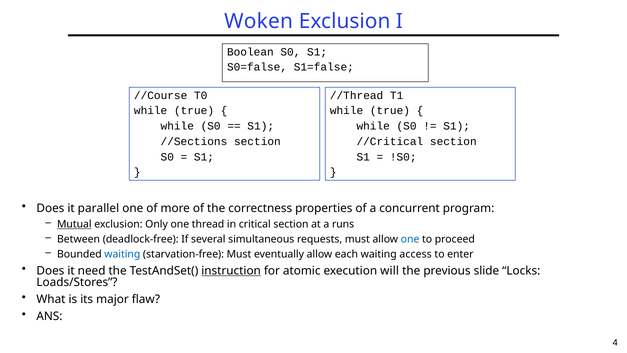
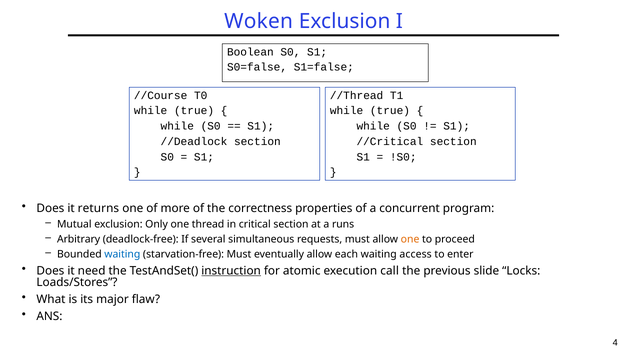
//Sections: //Sections -> //Deadlock
parallel: parallel -> returns
Mutual underline: present -> none
Between: Between -> Arbitrary
one at (410, 239) colour: blue -> orange
will: will -> call
